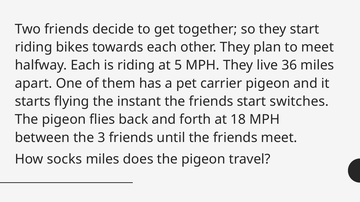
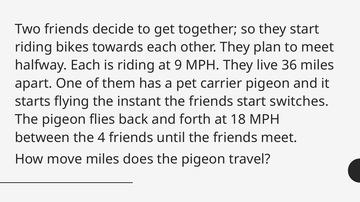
5: 5 -> 9
3: 3 -> 4
socks: socks -> move
